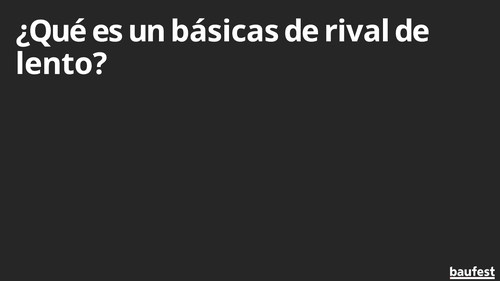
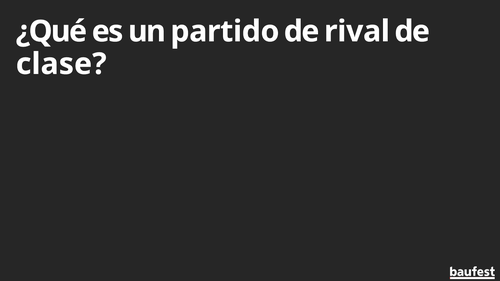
básicas: básicas -> partido
lento: lento -> clase
